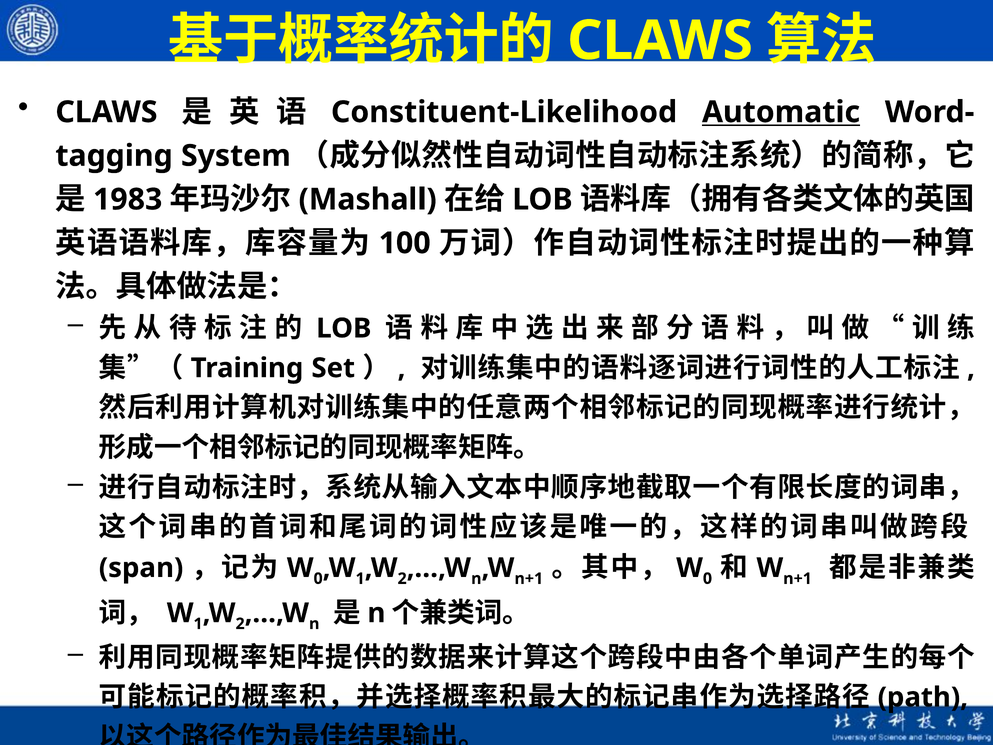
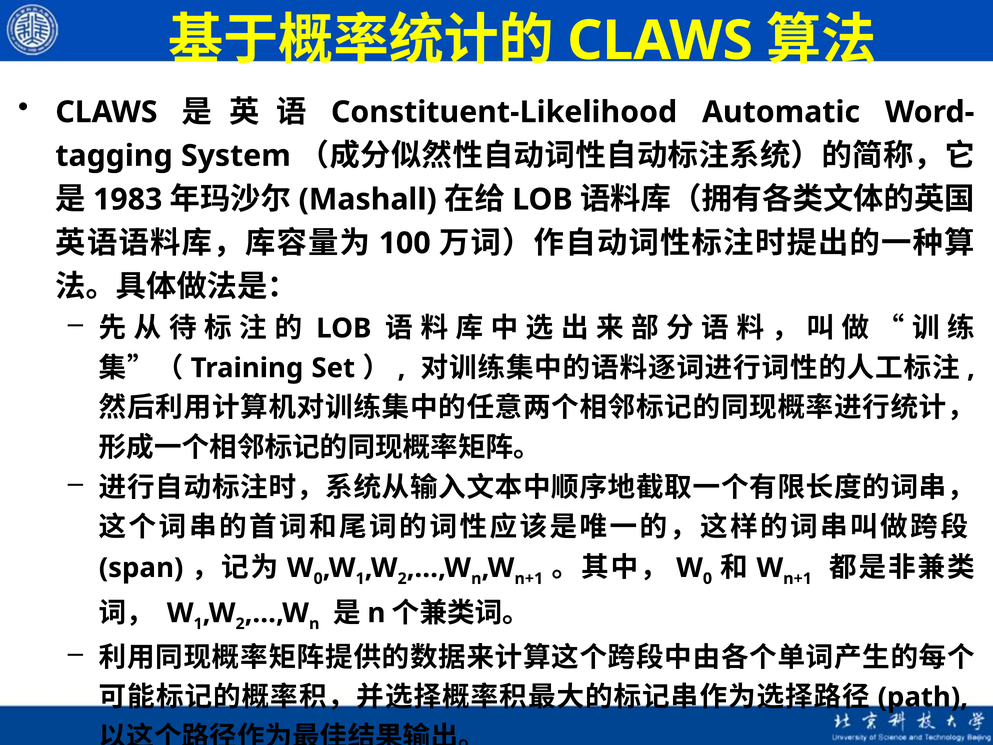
Automatic underline: present -> none
